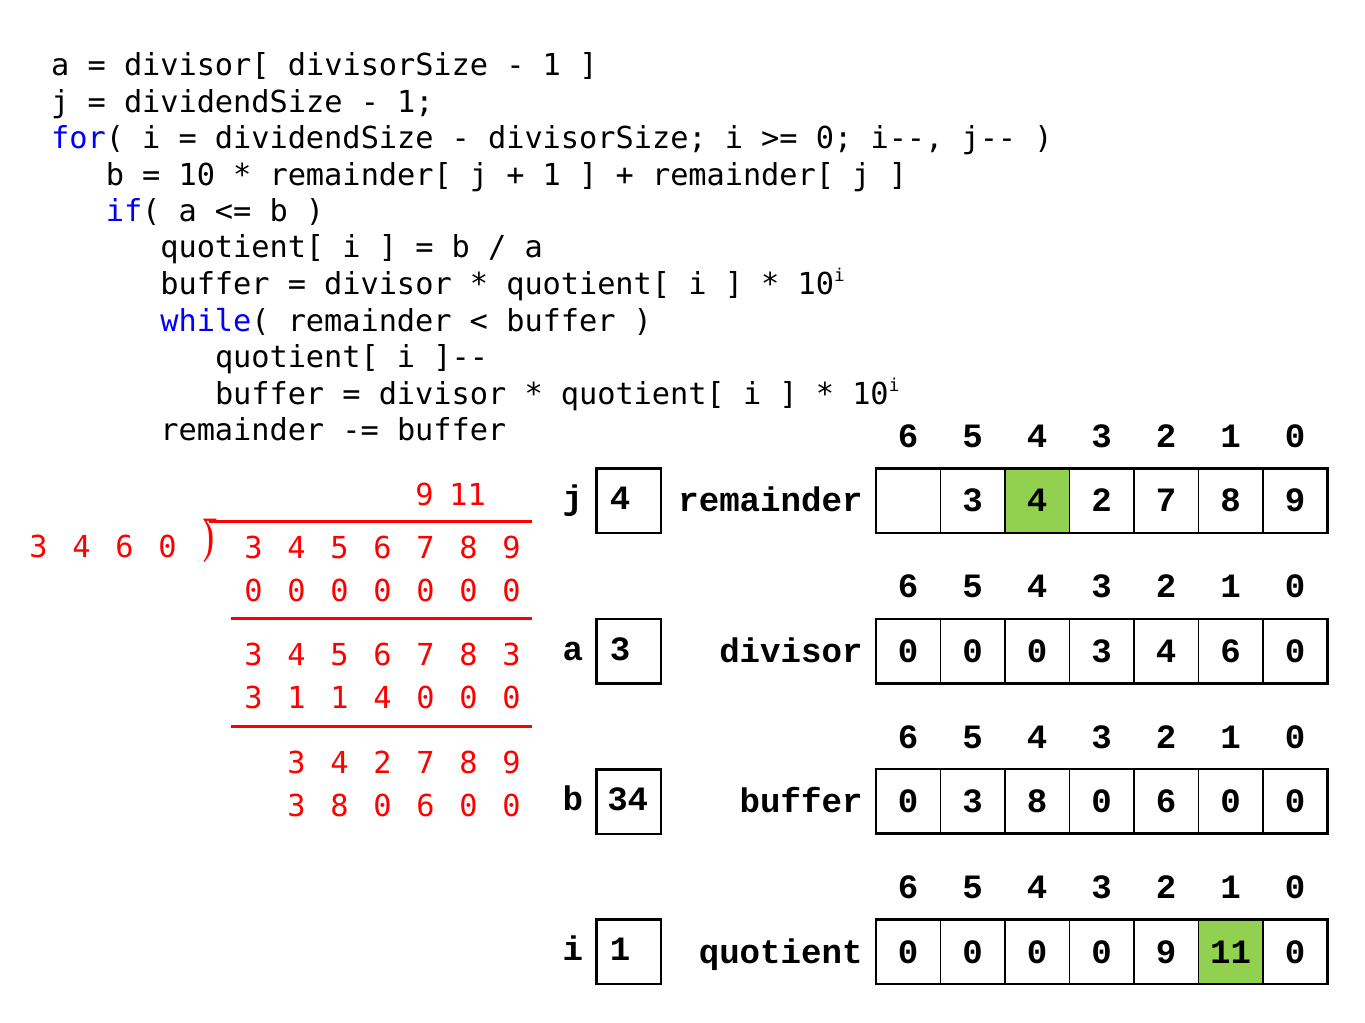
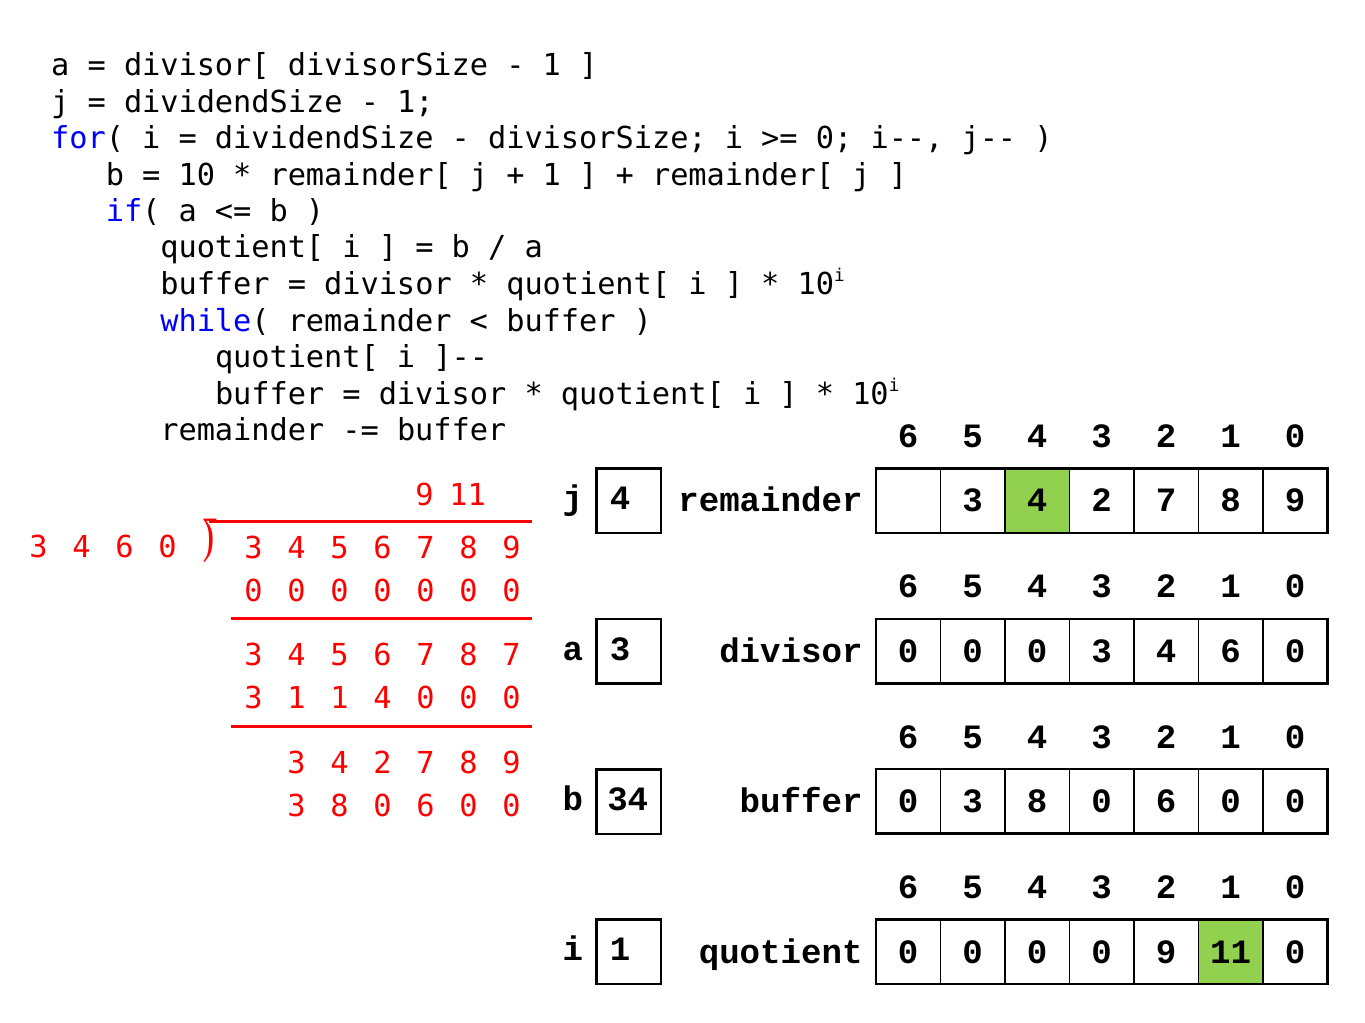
8 3: 3 -> 7
